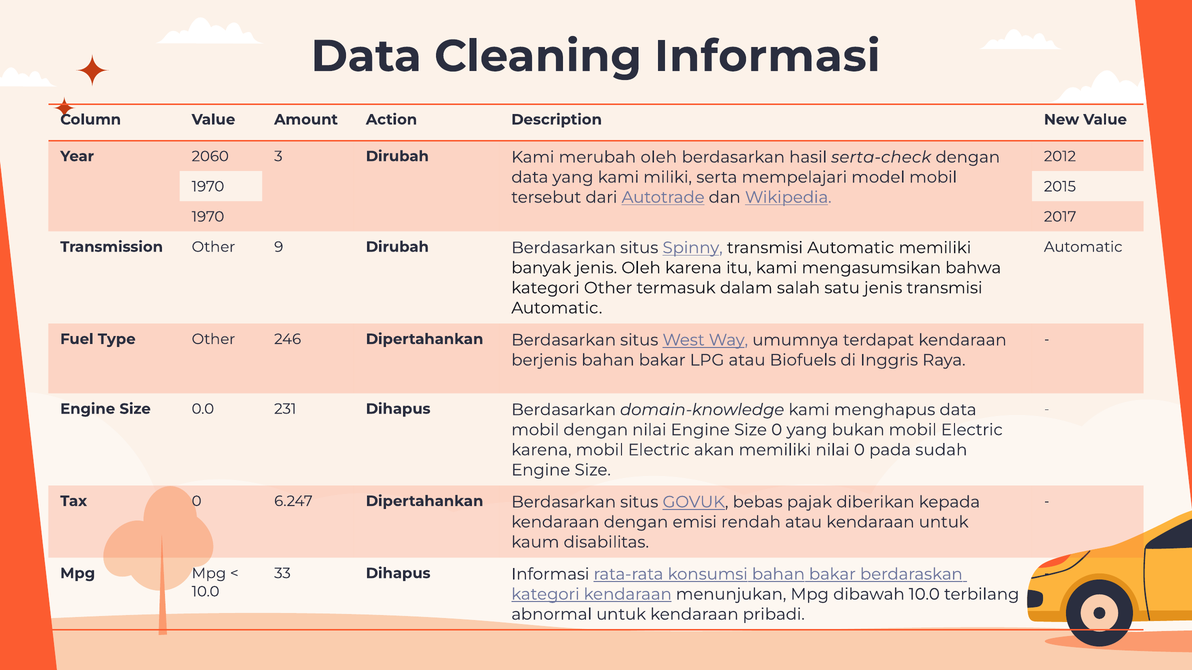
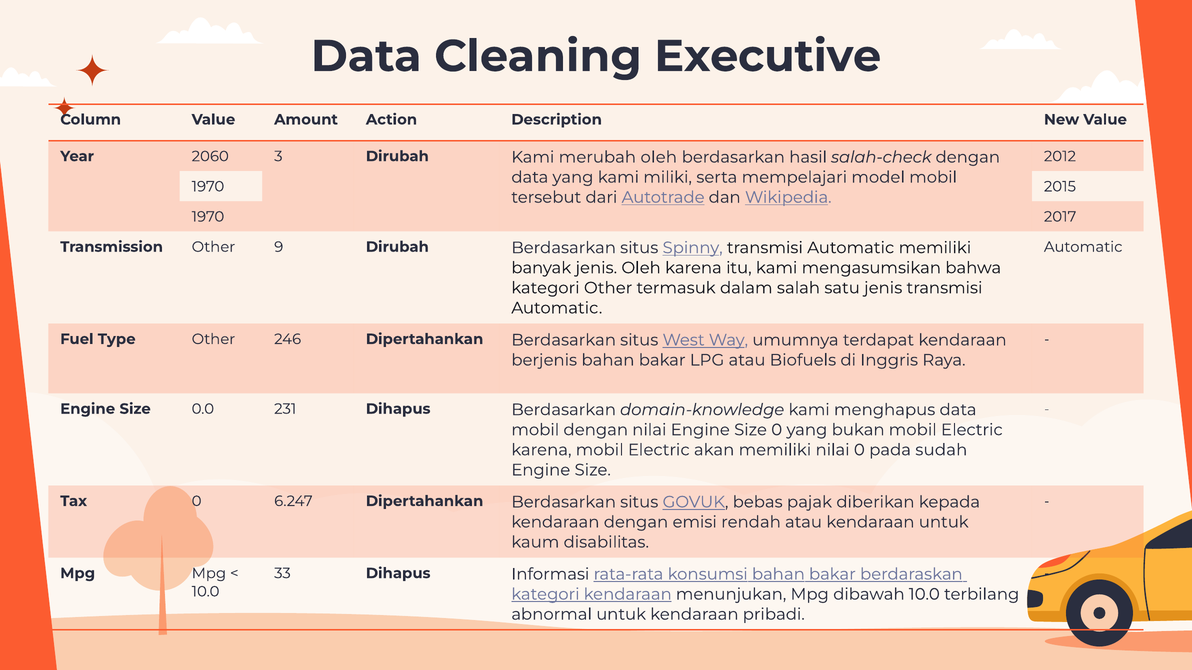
Cleaning Informasi: Informasi -> Executive
serta-check: serta-check -> salah-check
